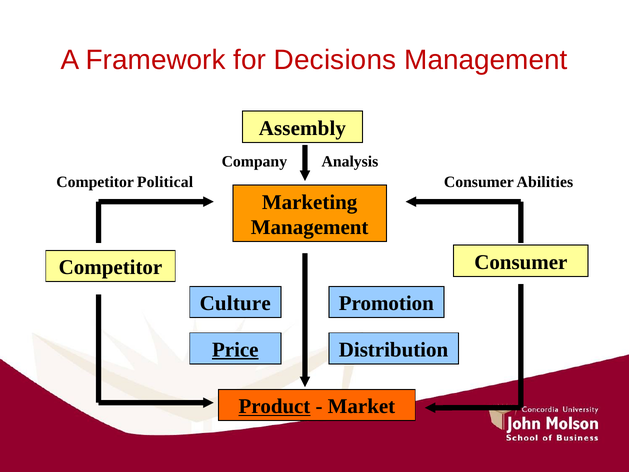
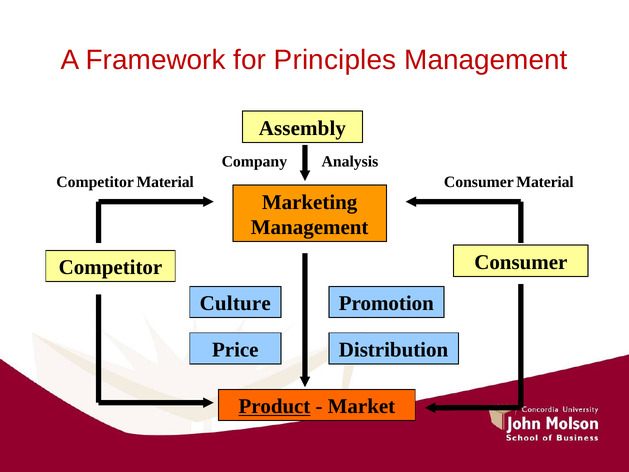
Decisions: Decisions -> Principles
Competitor Political: Political -> Material
Consumer Abilities: Abilities -> Material
Price underline: present -> none
